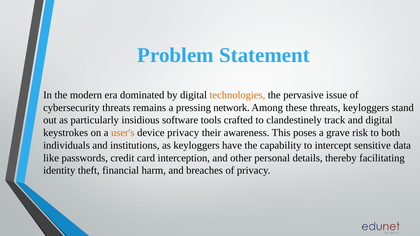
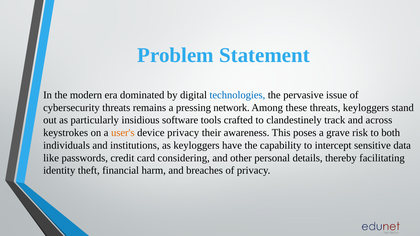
technologies colour: orange -> blue
and digital: digital -> across
interception: interception -> considering
